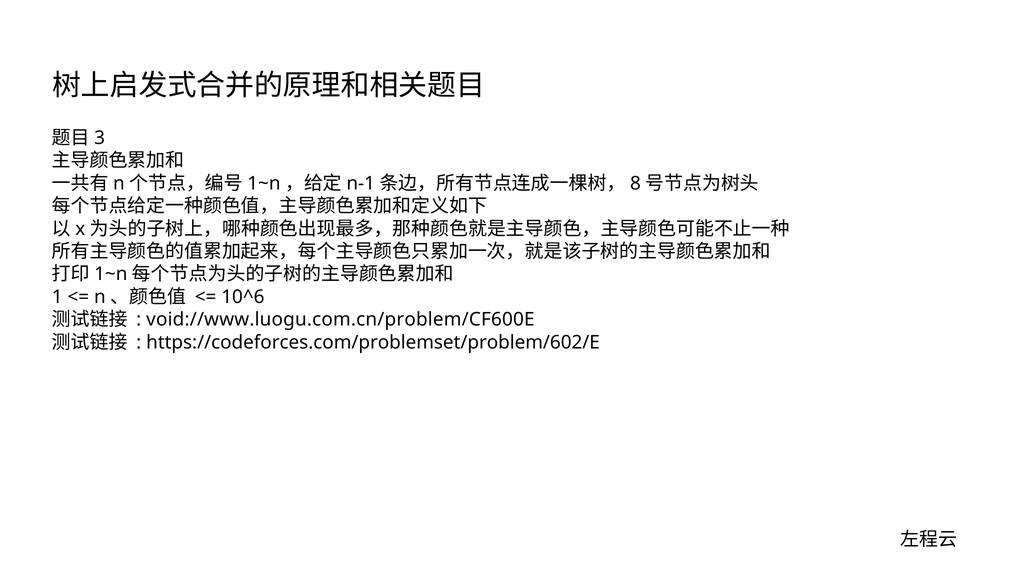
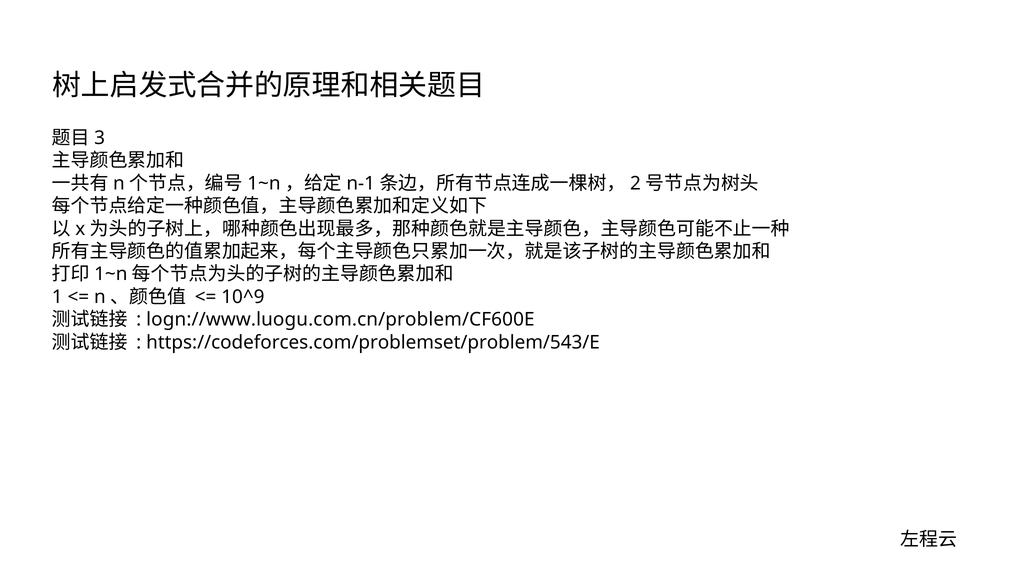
8: 8 -> 2
10^6: 10^6 -> 10^9
void://www.luogu.com.cn/problem/CF600E: void://www.luogu.com.cn/problem/CF600E -> logn://www.luogu.com.cn/problem/CF600E
https://codeforces.com/problemset/problem/602/E: https://codeforces.com/problemset/problem/602/E -> https://codeforces.com/problemset/problem/543/E
